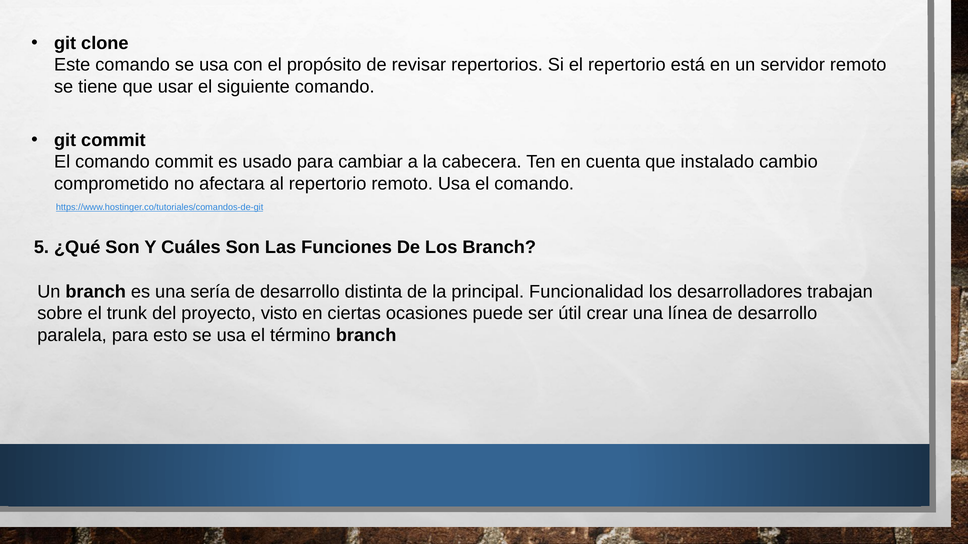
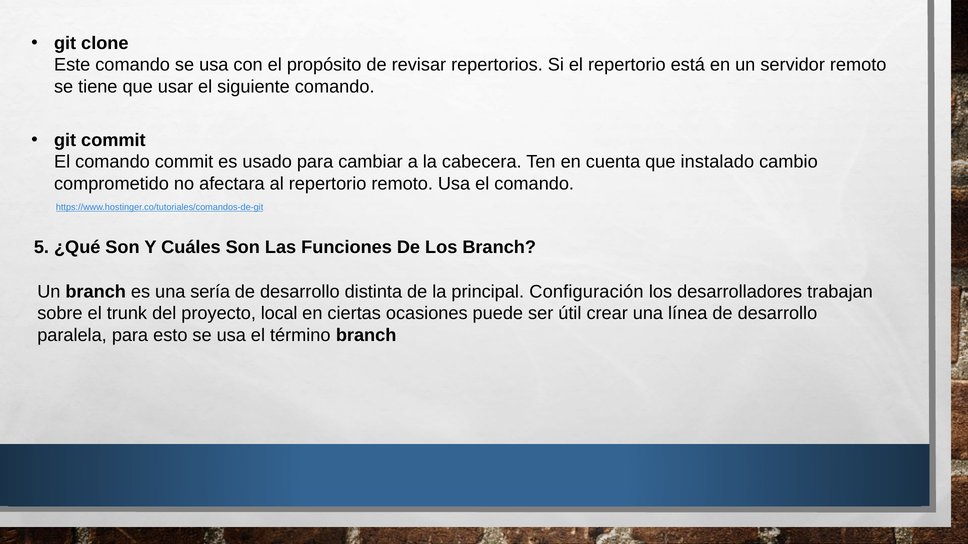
Funcionalidad: Funcionalidad -> Configuración
visto: visto -> local
